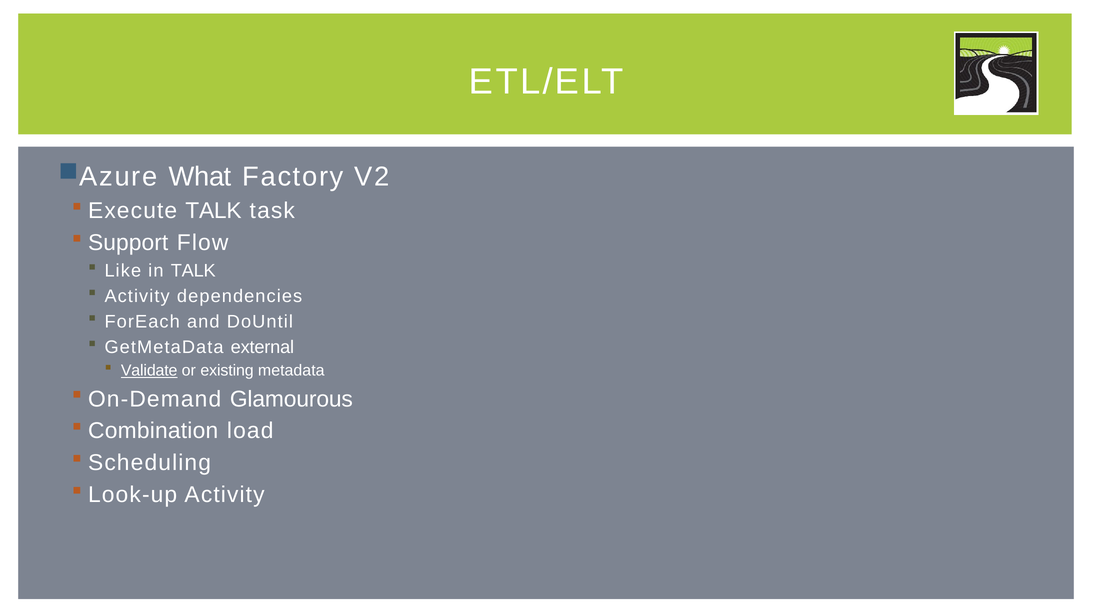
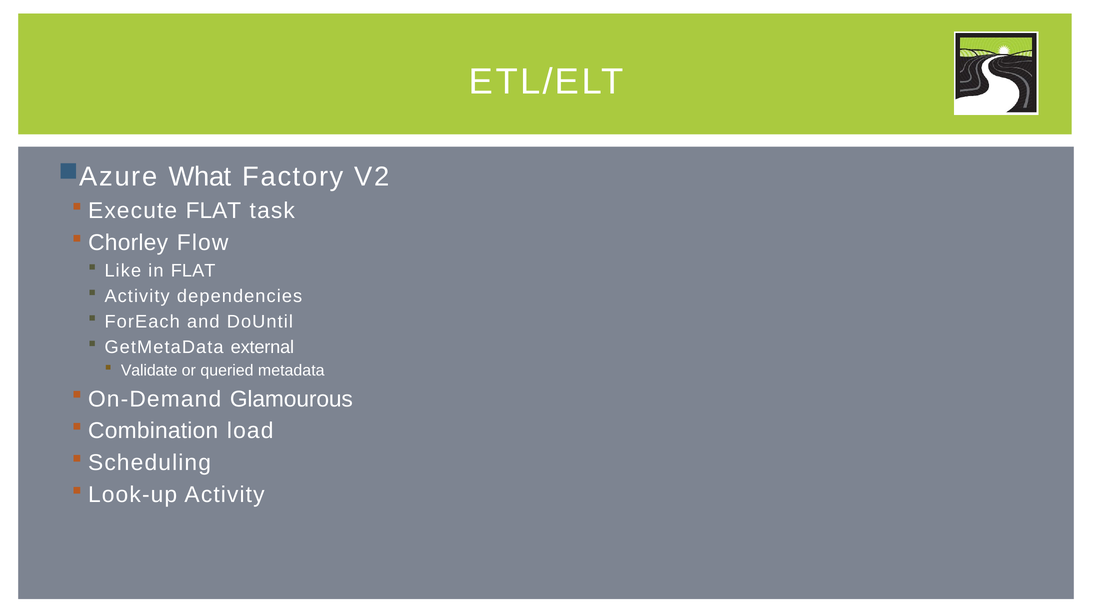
Execute TALK: TALK -> FLAT
Support: Support -> Chorley
in TALK: TALK -> FLAT
Validate underline: present -> none
existing: existing -> queried
